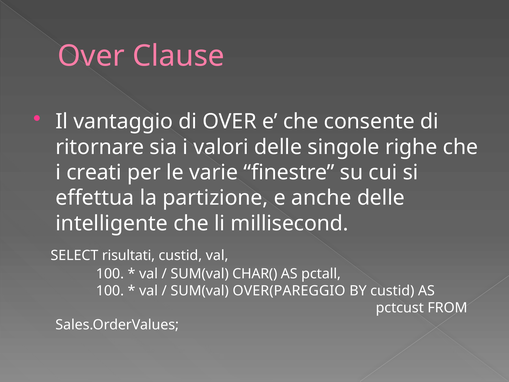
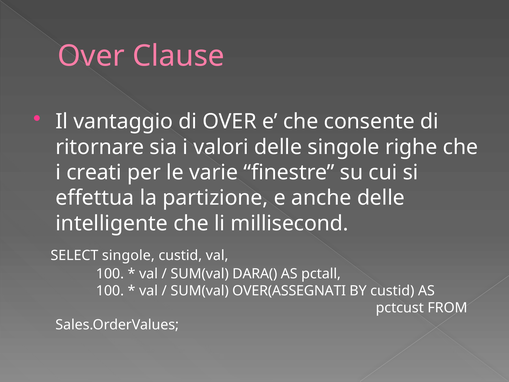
SELECT risultati: risultati -> singole
CHAR(: CHAR( -> DARA(
OVER(PAREGGIO: OVER(PAREGGIO -> OVER(ASSEGNATI
